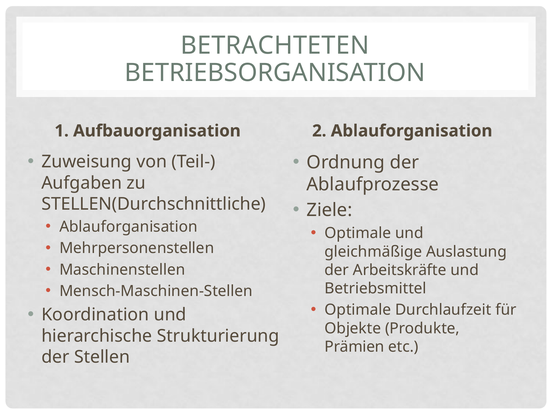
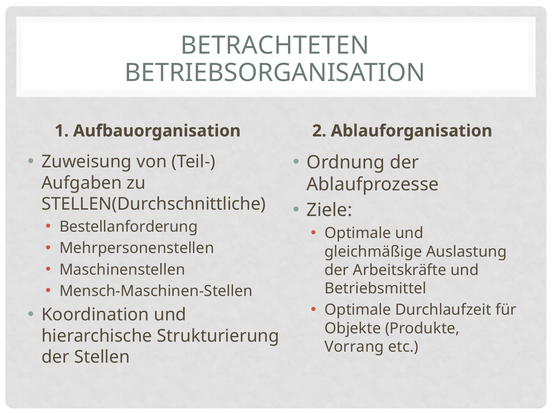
Ablauforganisation at (129, 227): Ablauforganisation -> Bestellanforderung
Prämien: Prämien -> Vorrang
